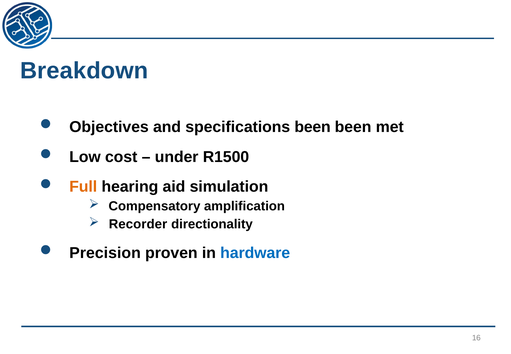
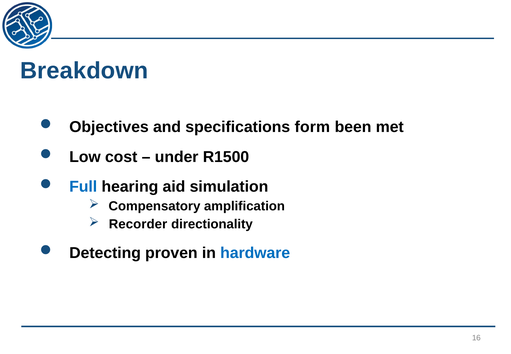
specifications been: been -> form
Full colour: orange -> blue
Precision: Precision -> Detecting
